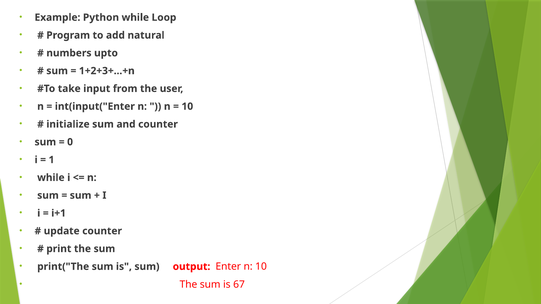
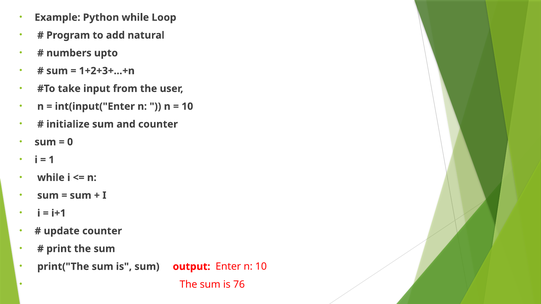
67: 67 -> 76
